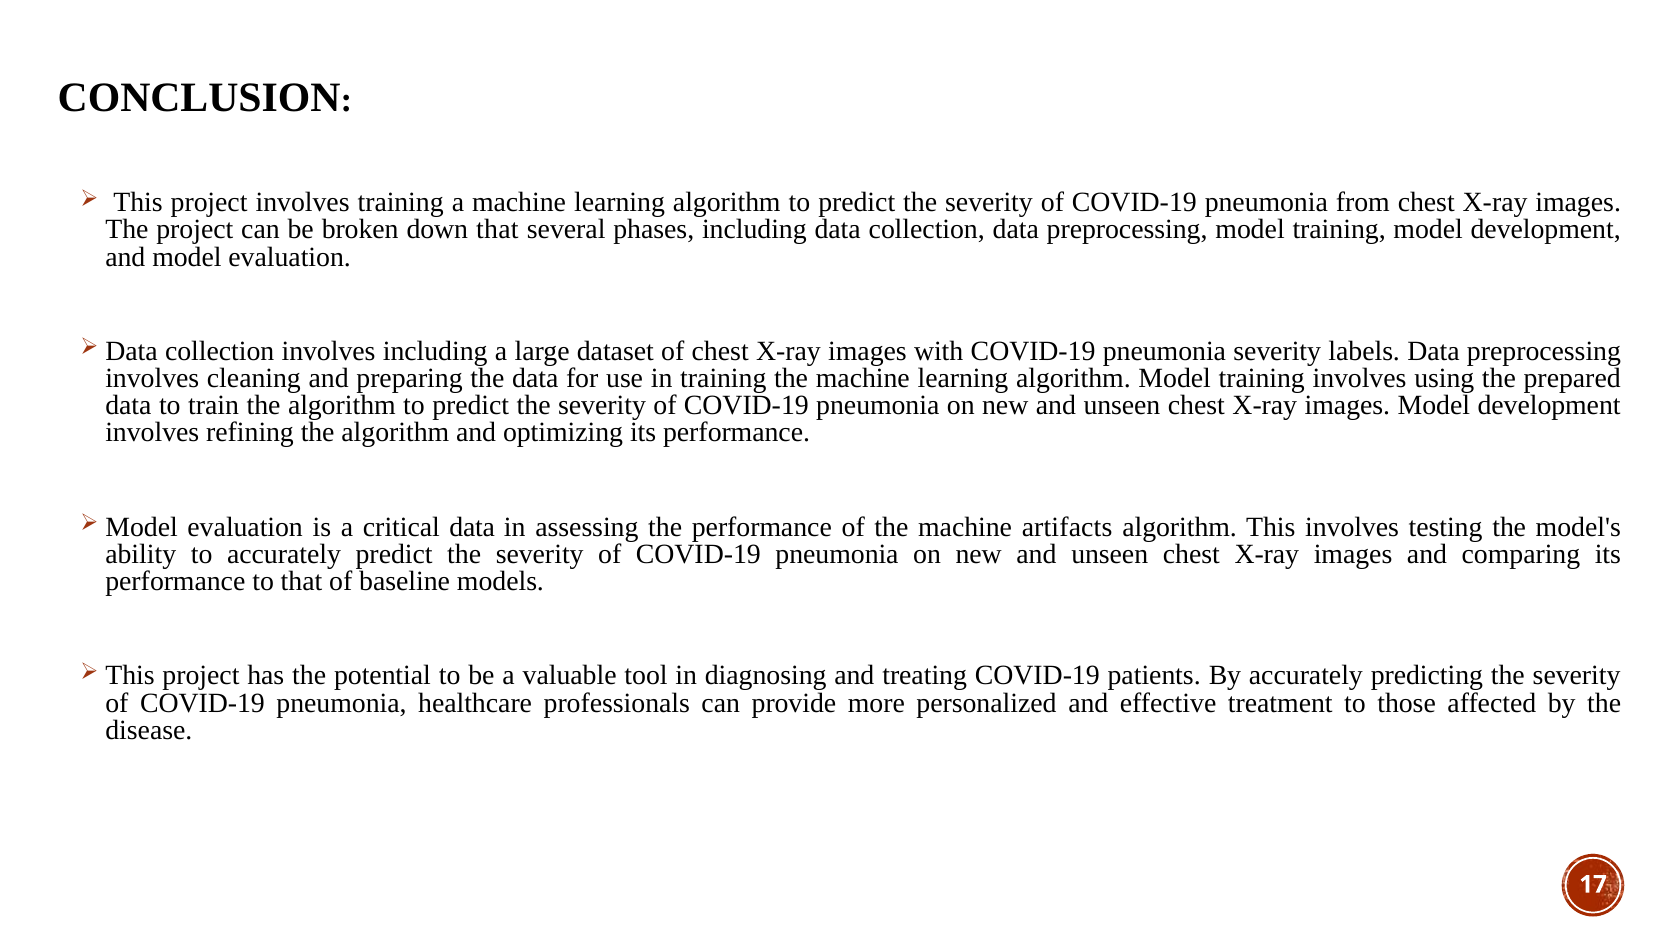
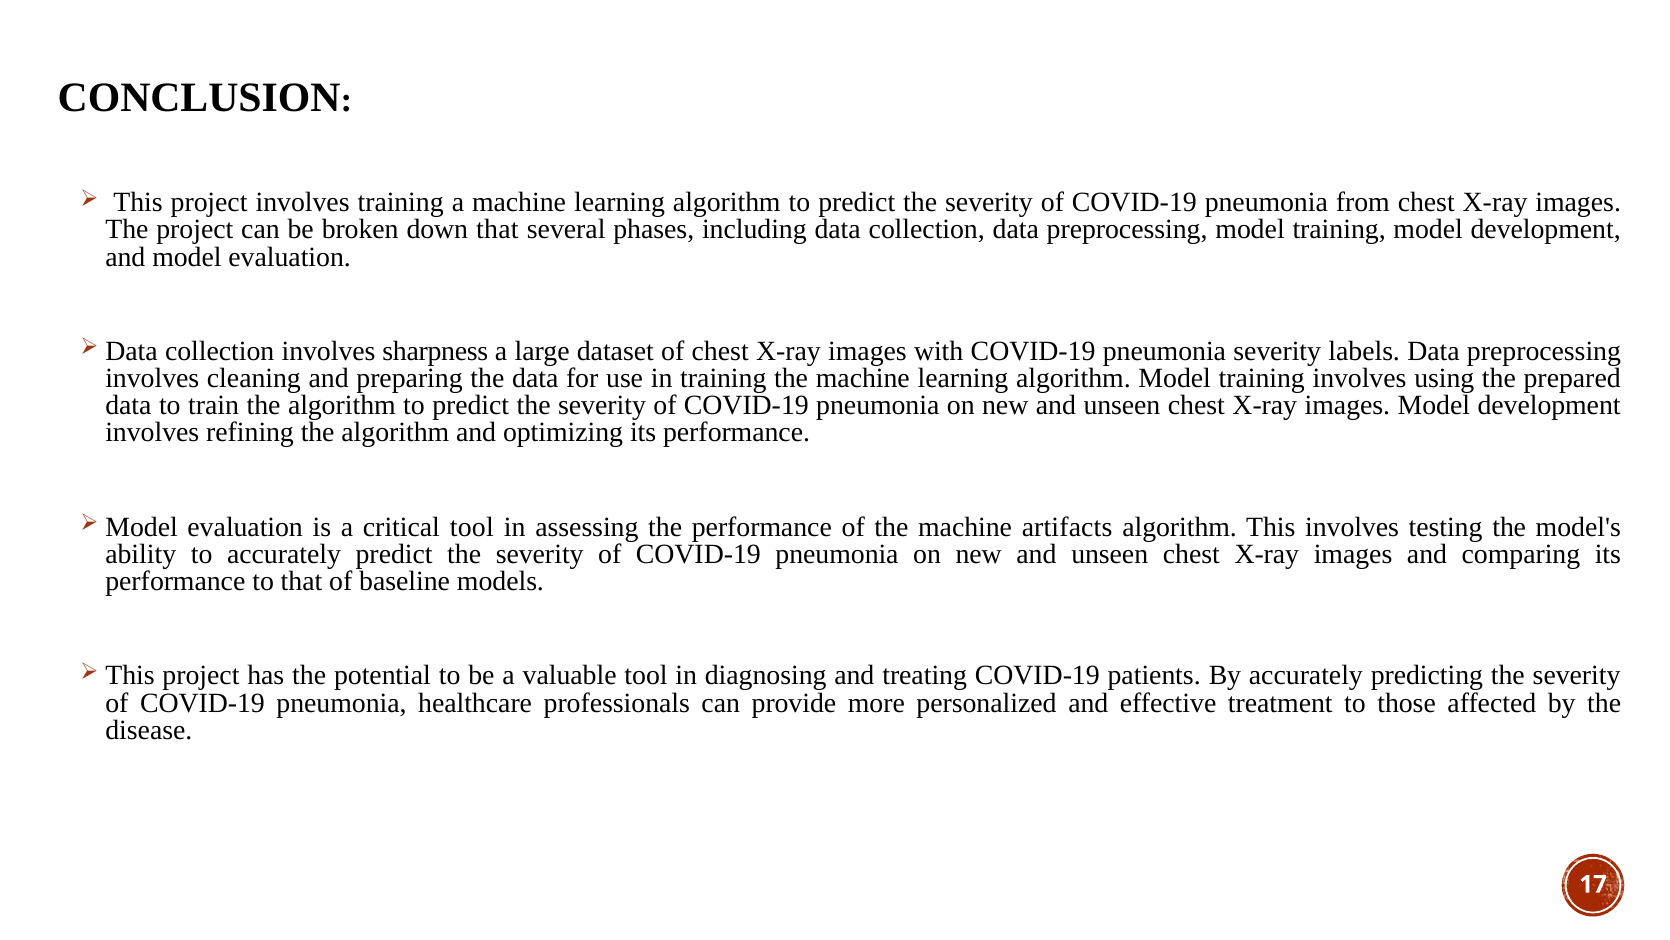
involves including: including -> sharpness
critical data: data -> tool
